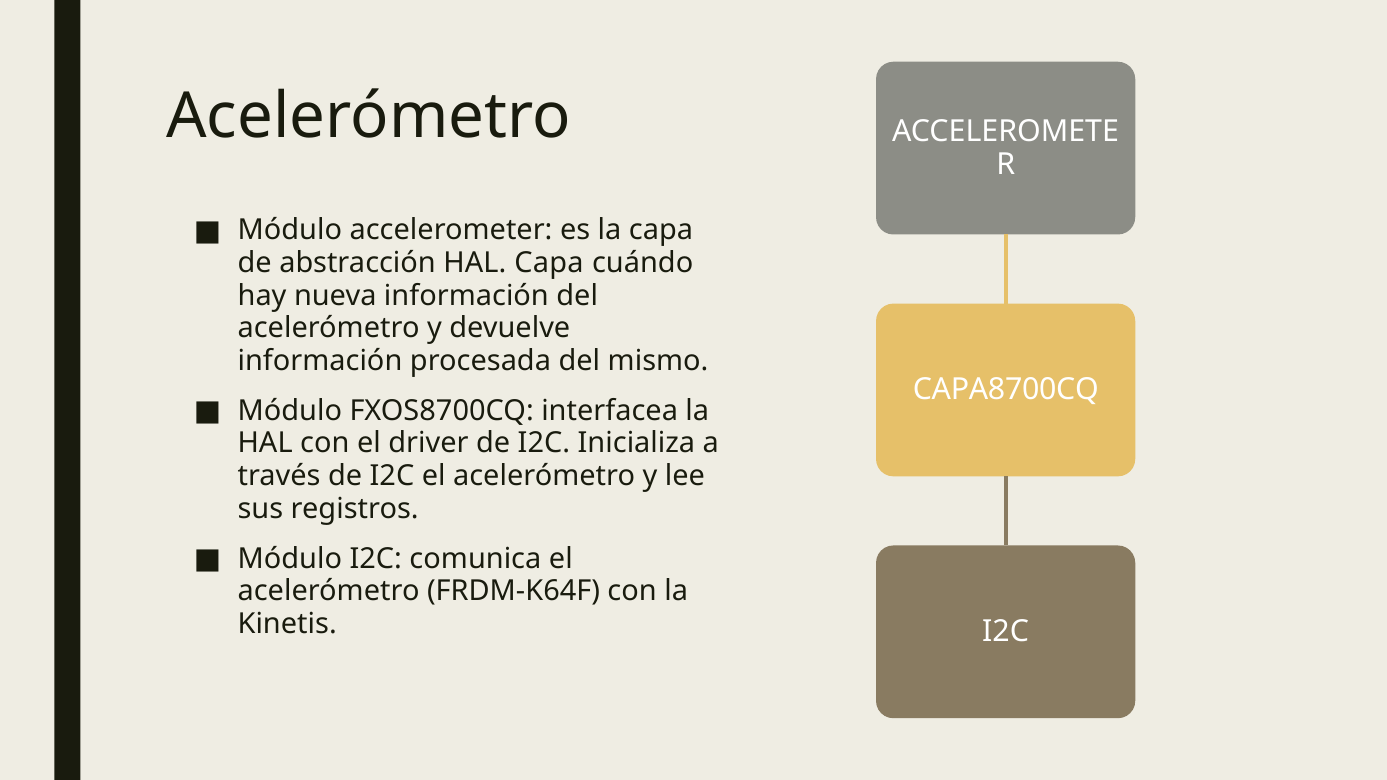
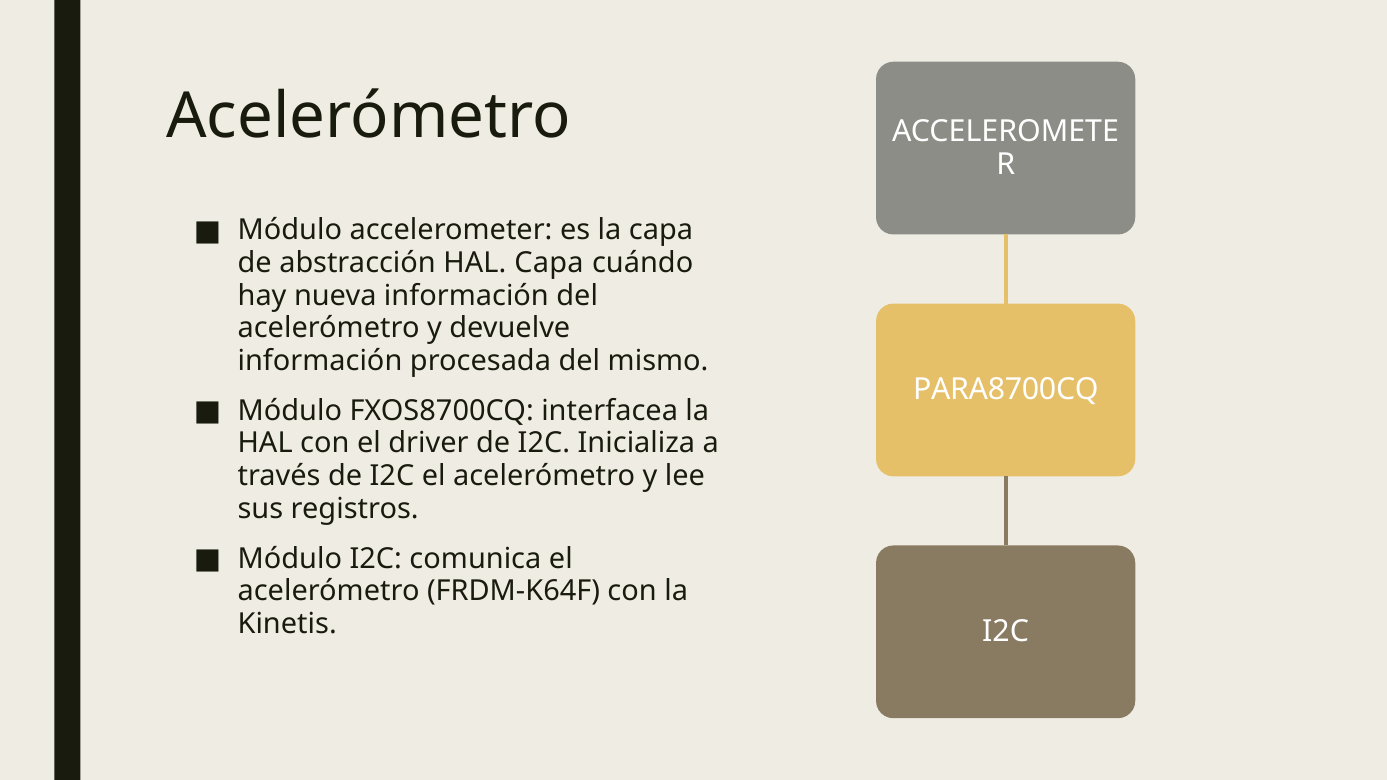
CAPA8700CQ: CAPA8700CQ -> PARA8700CQ
